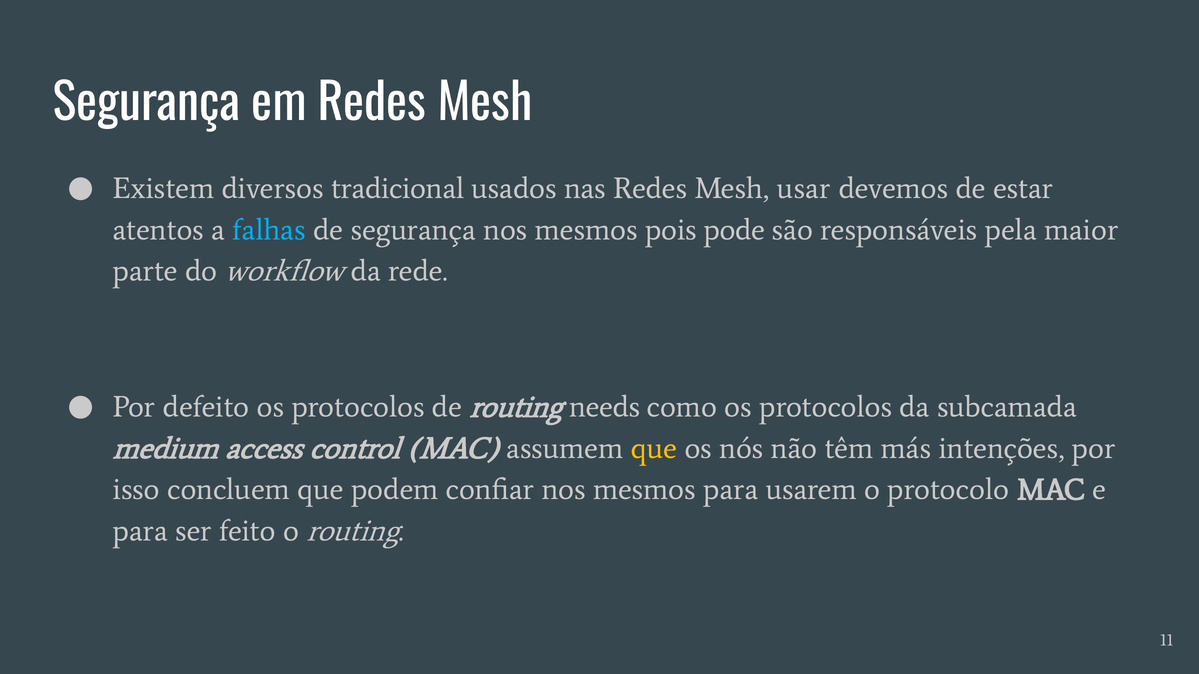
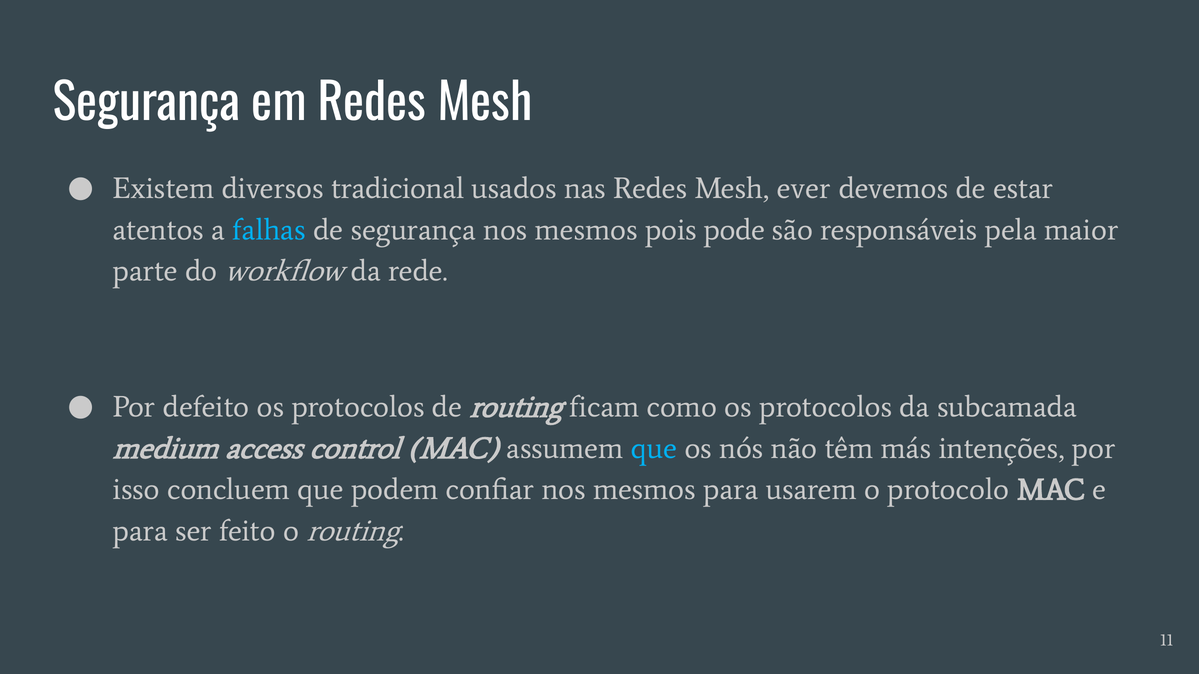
usar: usar -> ever
needs: needs -> ficam
que at (654, 449) colour: yellow -> light blue
